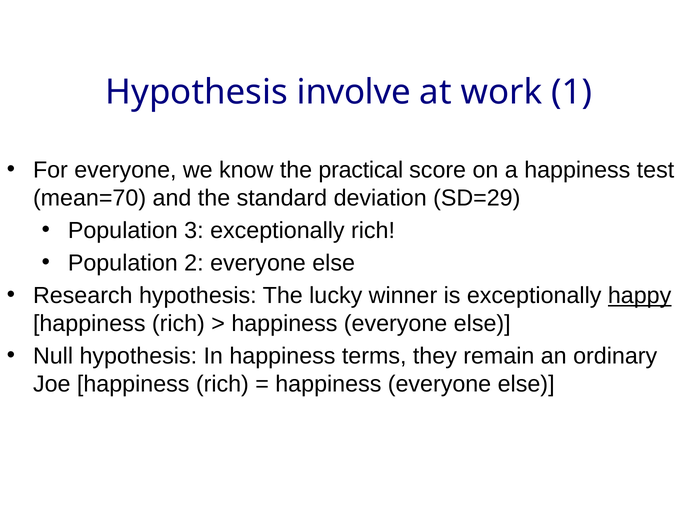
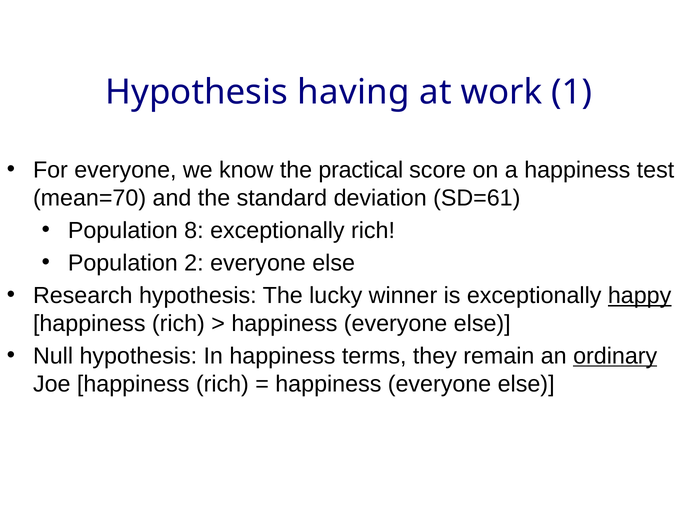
involve: involve -> having
SD=29: SD=29 -> SD=61
3: 3 -> 8
ordinary underline: none -> present
